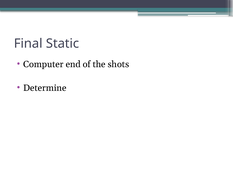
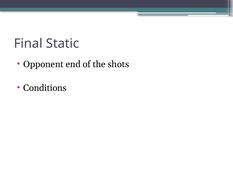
Computer: Computer -> Opponent
Determine: Determine -> Conditions
